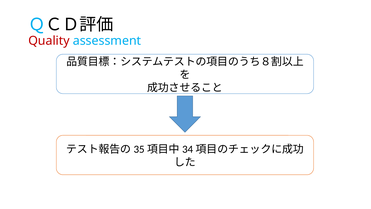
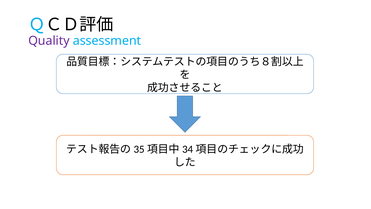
Quality colour: red -> purple
